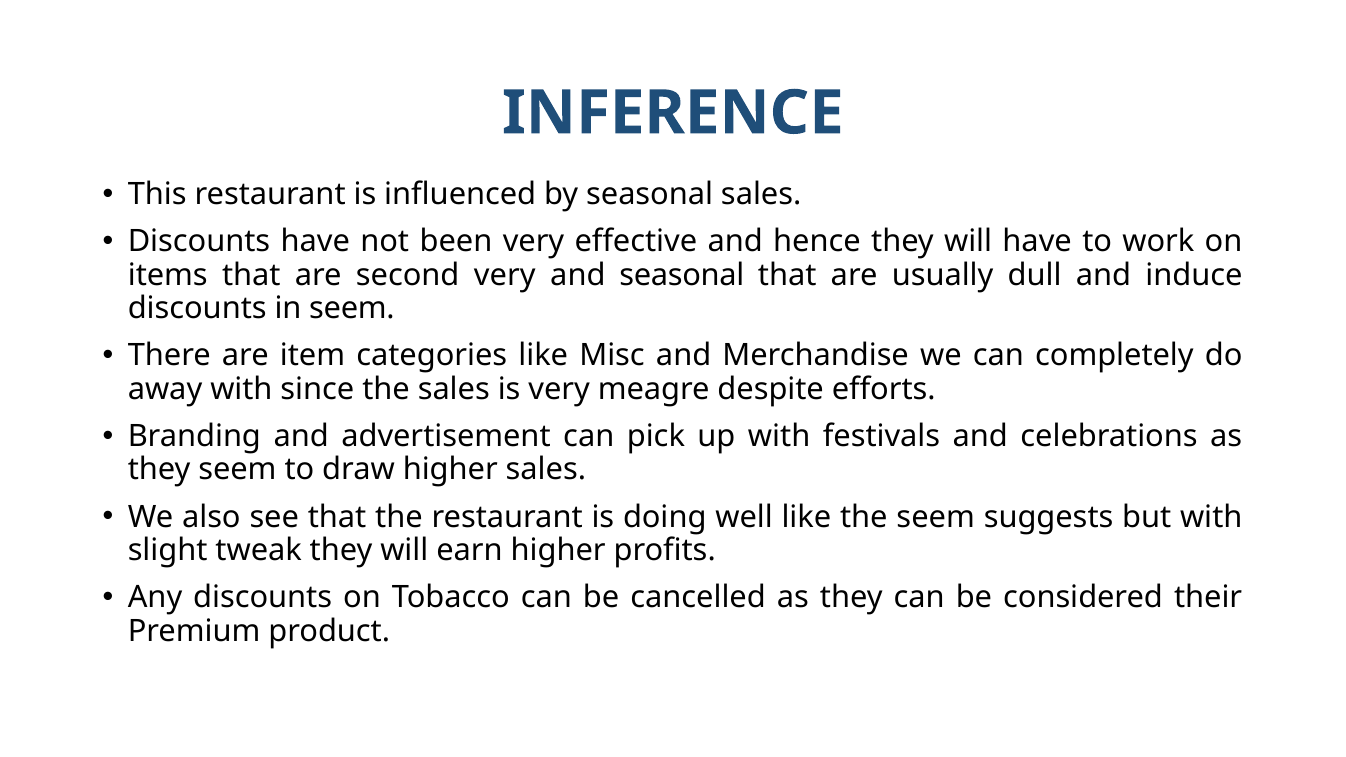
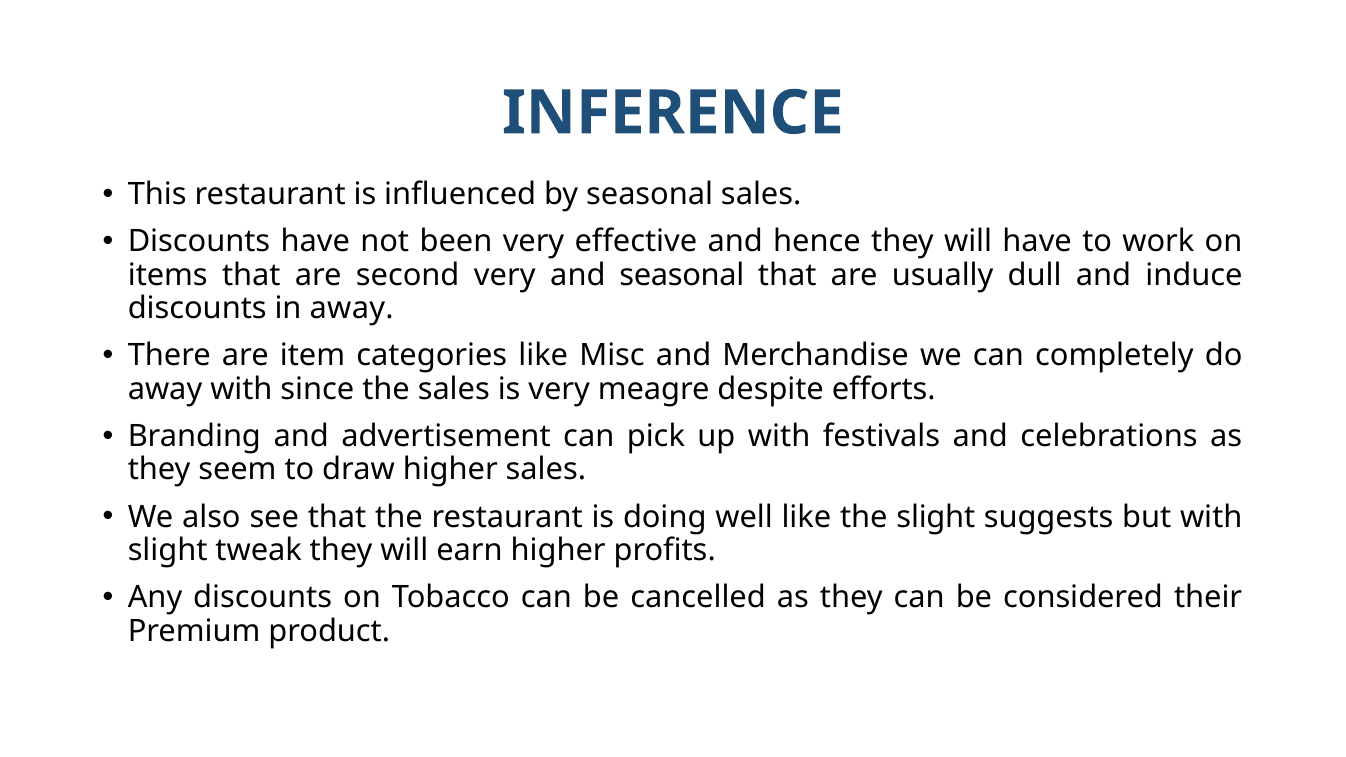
in seem: seem -> away
the seem: seem -> slight
